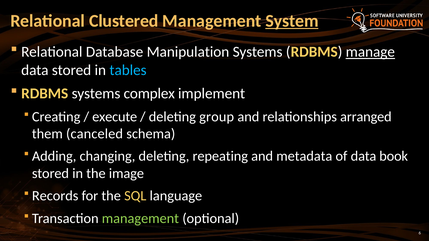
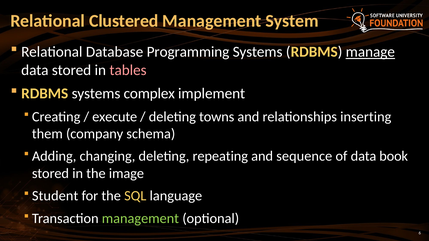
System underline: present -> none
Manipulation: Manipulation -> Programming
tables colour: light blue -> pink
group: group -> towns
arranged: arranged -> inserting
canceled: canceled -> company
metadata: metadata -> sequence
Records: Records -> Student
